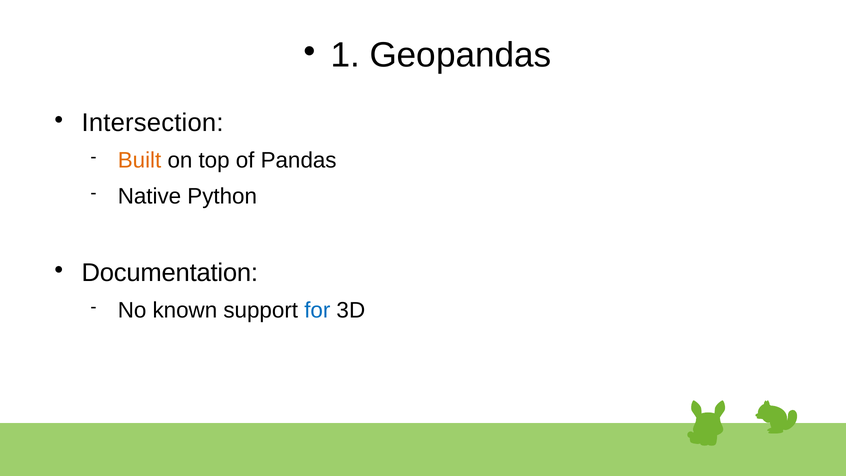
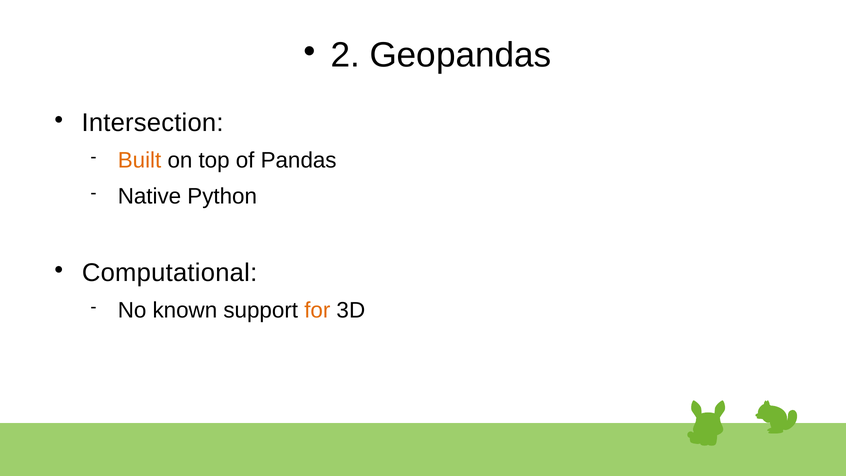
1: 1 -> 2
Documentation: Documentation -> Computational
for colour: blue -> orange
